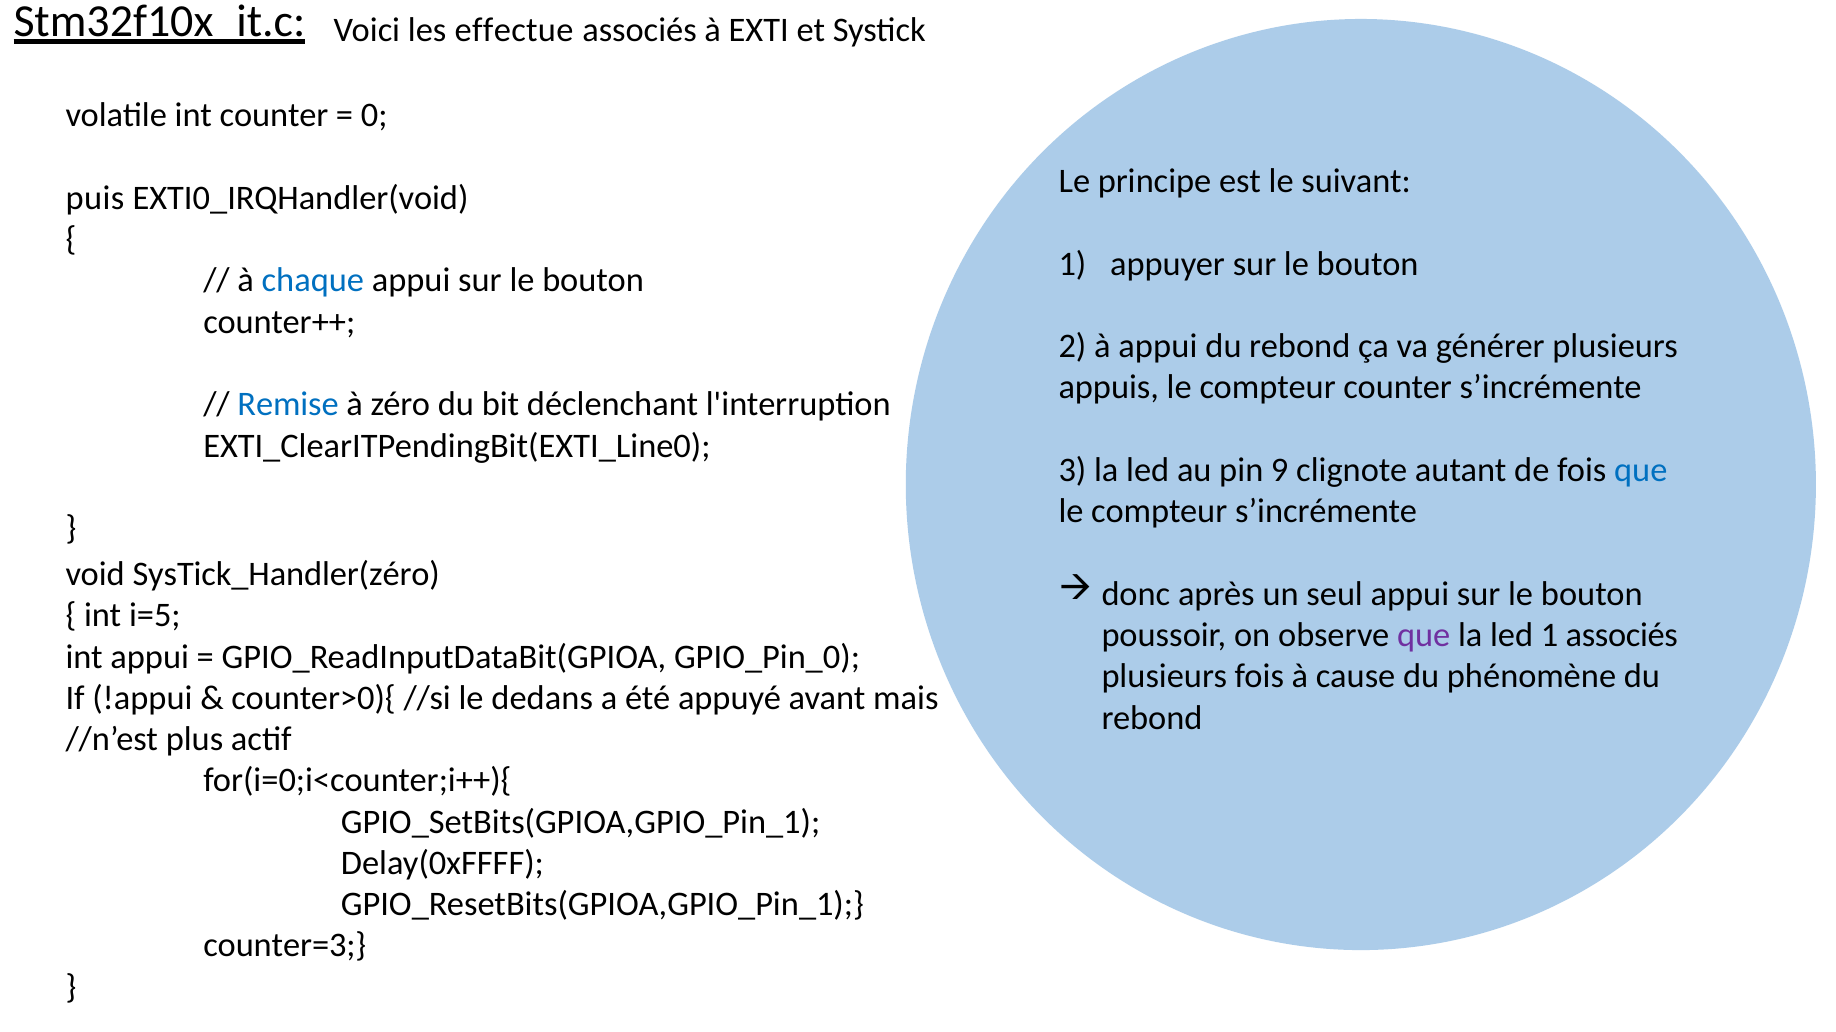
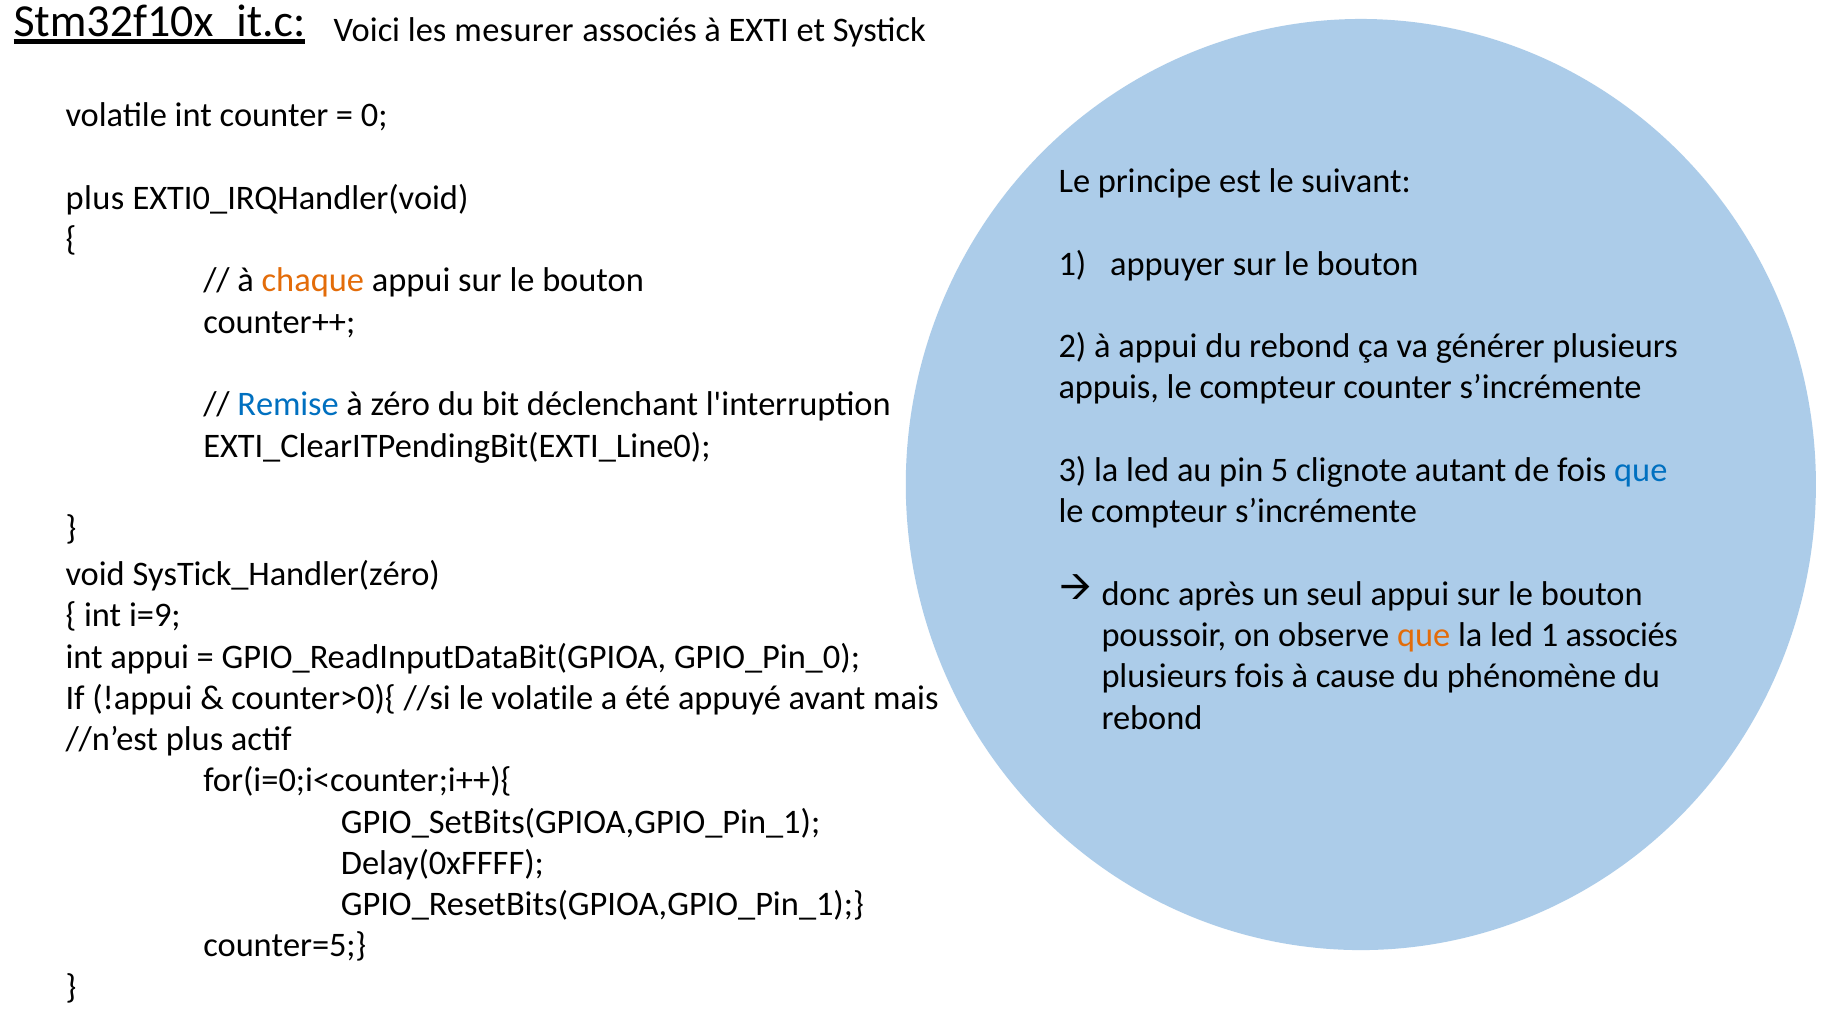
effectue: effectue -> mesurer
puis at (95, 198): puis -> plus
chaque colour: blue -> orange
9: 9 -> 5
i=5: i=5 -> i=9
que at (1424, 636) colour: purple -> orange
le dedans: dedans -> volatile
counter=3: counter=3 -> counter=5
